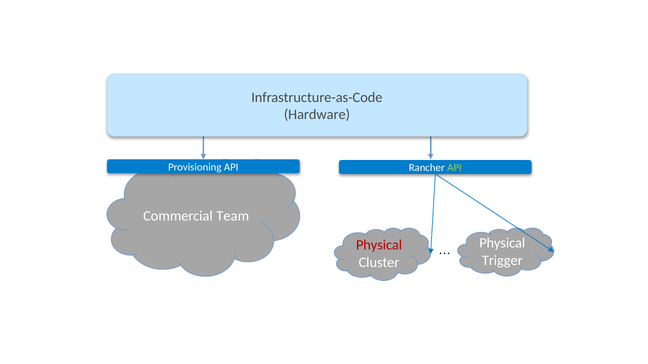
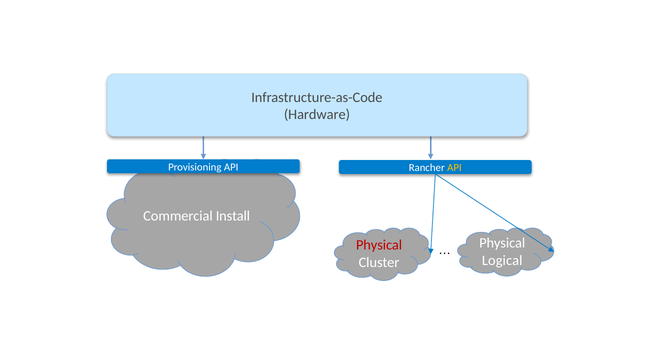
API at (454, 168) colour: light green -> yellow
Team: Team -> Install
Trigger: Trigger -> Logical
